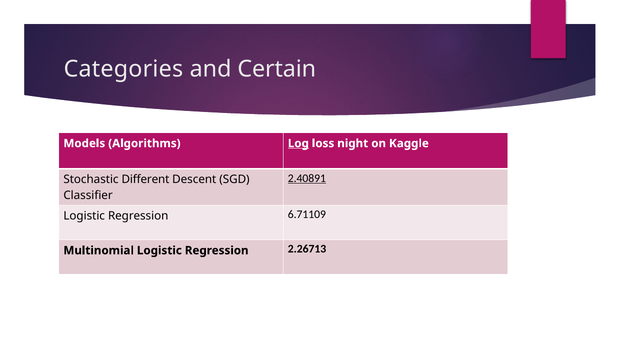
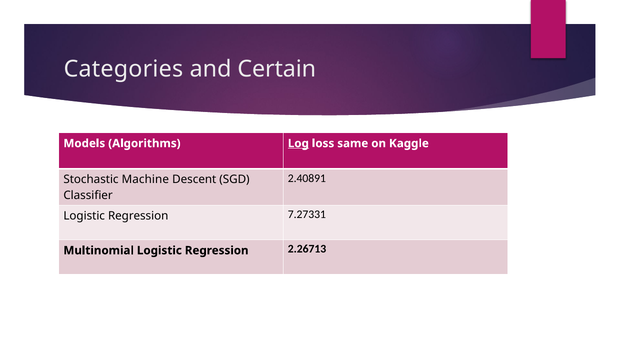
night: night -> same
2.40891 underline: present -> none
Different: Different -> Machine
6.71109: 6.71109 -> 7.27331
